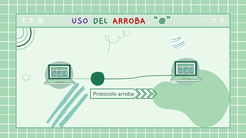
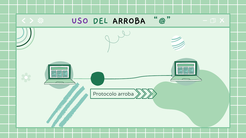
ARROBA at (129, 20) colour: red -> black
